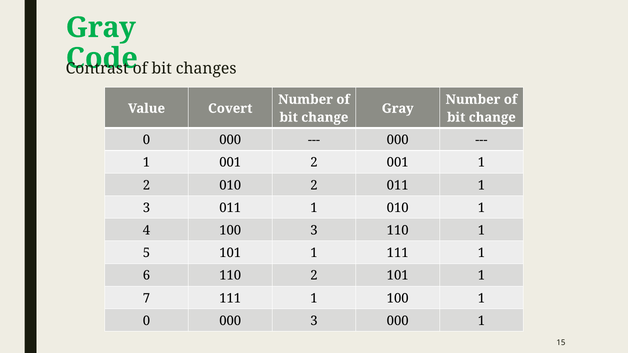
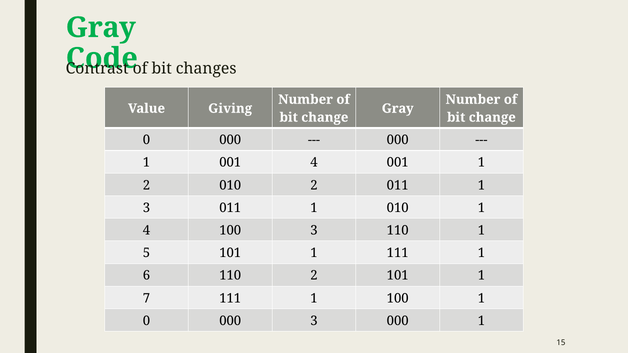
Covert: Covert -> Giving
001 2: 2 -> 4
